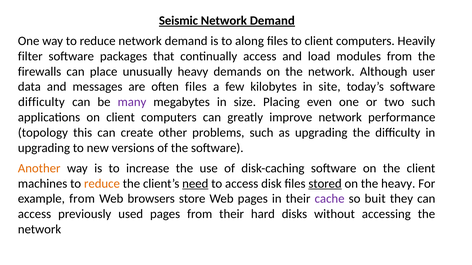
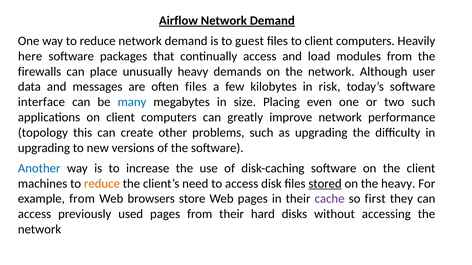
Seismic: Seismic -> Airflow
along: along -> guest
filter: filter -> here
site: site -> risk
difficulty at (41, 102): difficulty -> interface
many colour: purple -> blue
Another colour: orange -> blue
need underline: present -> none
buit: buit -> first
